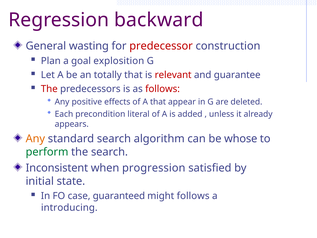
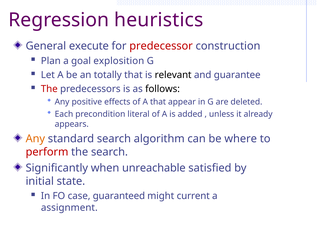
backward: backward -> heuristics
wasting: wasting -> execute
relevant colour: red -> black
follows at (163, 89) colour: red -> black
whose: whose -> where
perform colour: green -> red
Inconsistent: Inconsistent -> Significantly
progression: progression -> unreachable
might follows: follows -> current
introducing: introducing -> assignment
